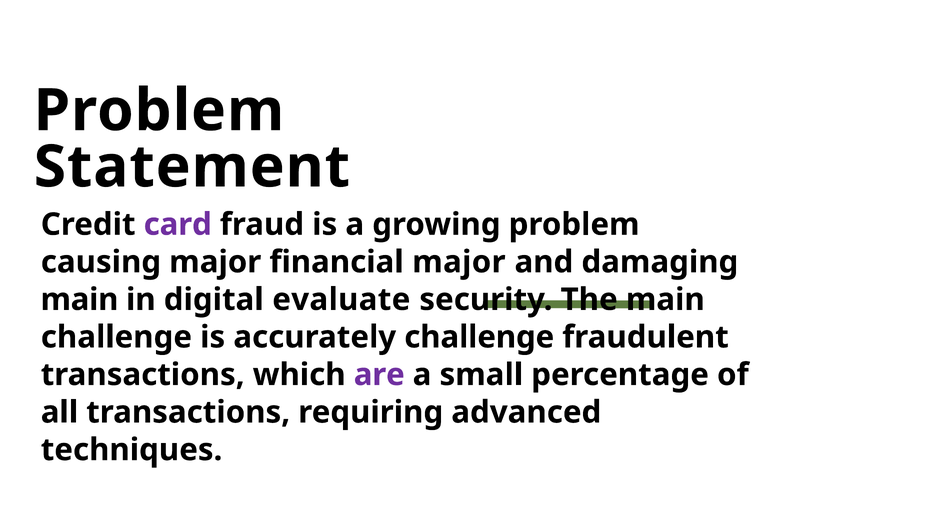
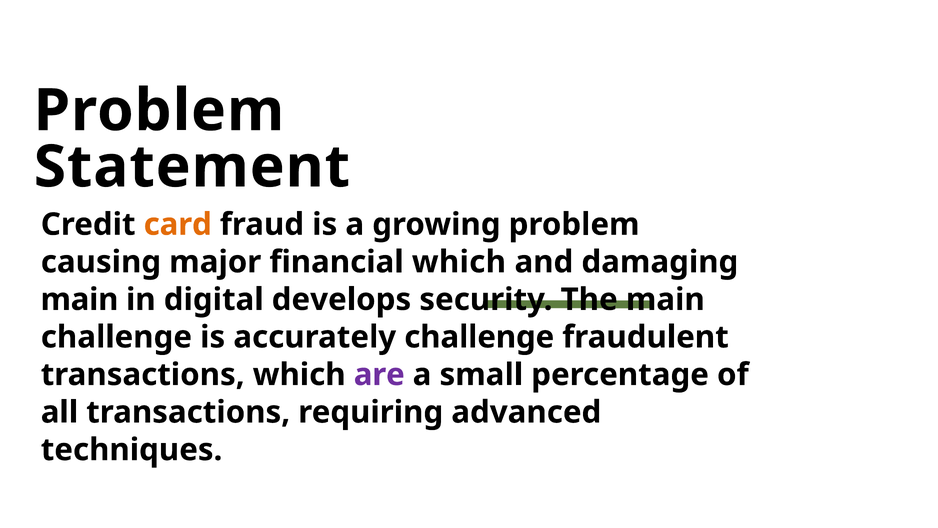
card colour: purple -> orange
financial major: major -> which
evaluate: evaluate -> develops
